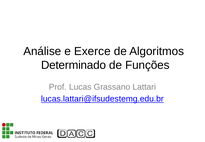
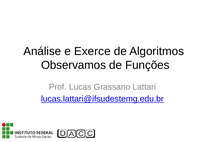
Determinado: Determinado -> Observamos
